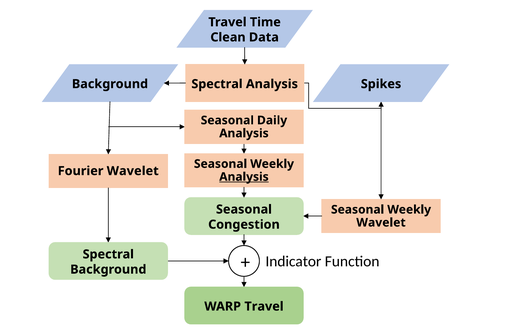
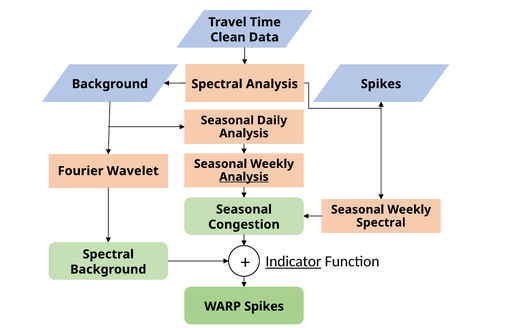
Wavelet at (381, 223): Wavelet -> Spectral
Indicator underline: none -> present
WARP Travel: Travel -> Spikes
